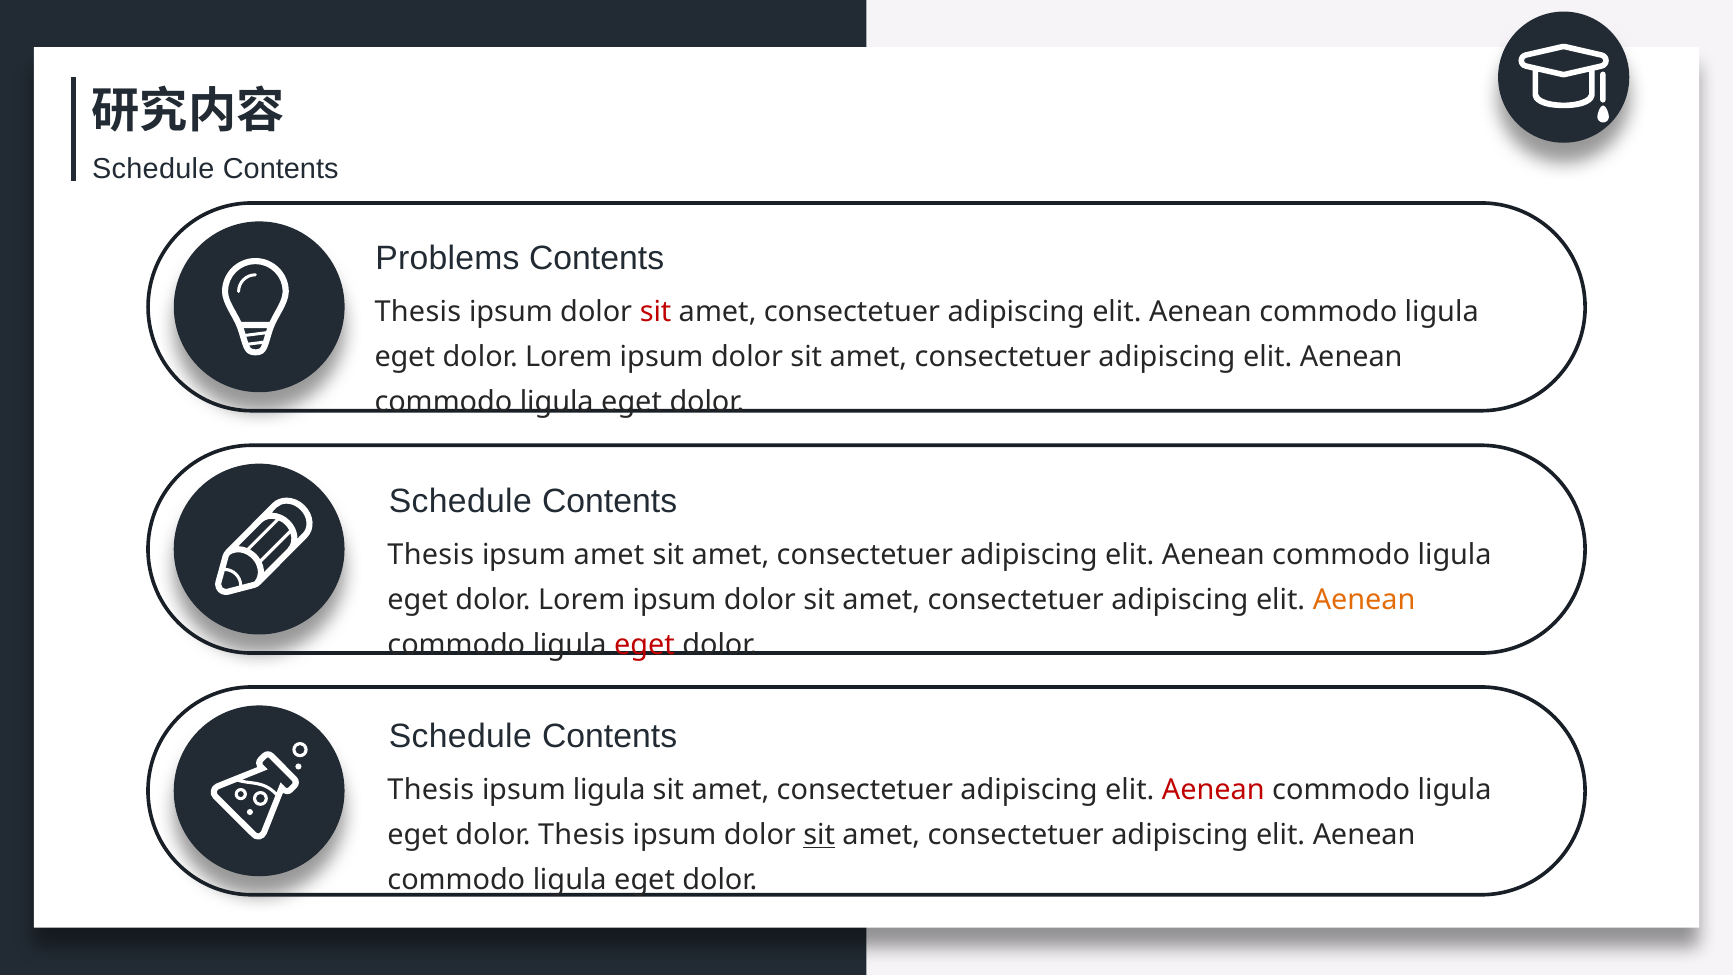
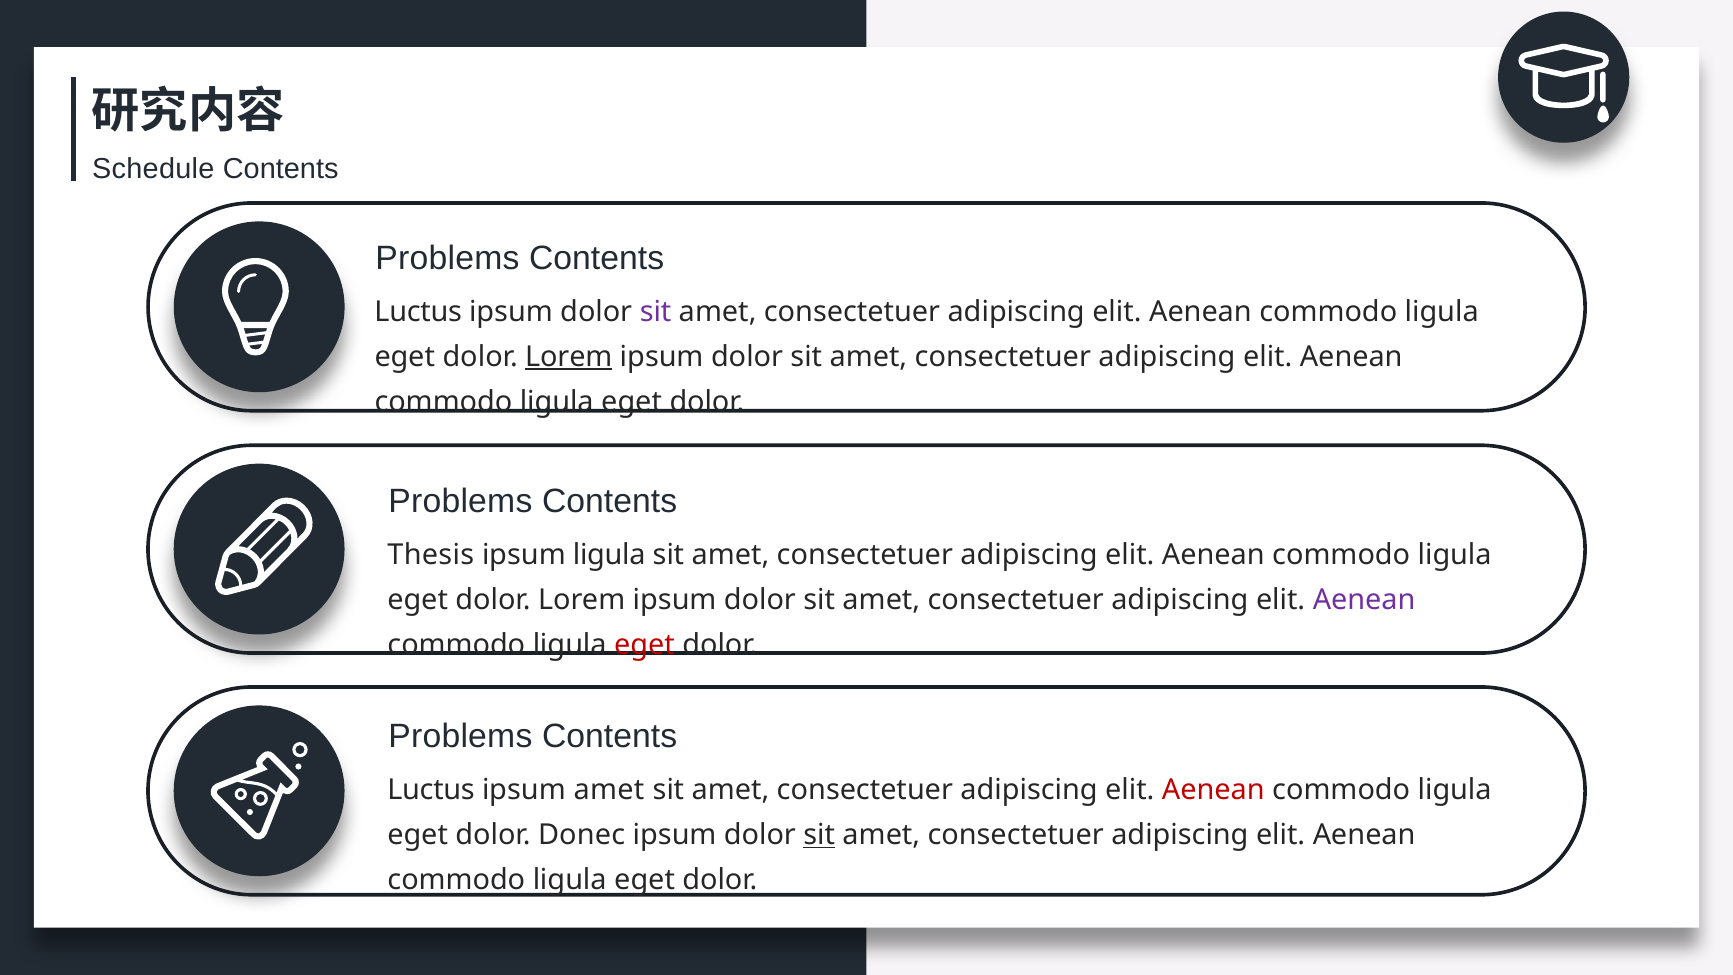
Thesis at (418, 312): Thesis -> Luctus
sit at (656, 312) colour: red -> purple
Lorem at (569, 357) underline: none -> present
Schedule at (460, 502): Schedule -> Problems
ipsum amet: amet -> ligula
Aenean at (1364, 600) colour: orange -> purple
Schedule at (460, 736): Schedule -> Problems
Thesis at (431, 790): Thesis -> Luctus
ipsum ligula: ligula -> amet
dolor Thesis: Thesis -> Donec
